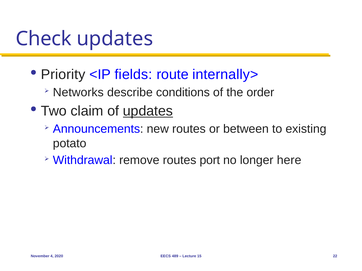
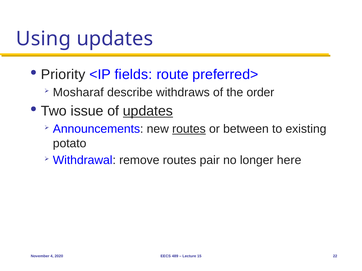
Check: Check -> Using
internally>: internally> -> preferred>
Networks: Networks -> Mosharaf
conditions: conditions -> withdraws
claim: claim -> issue
routes at (189, 129) underline: none -> present
port: port -> pair
